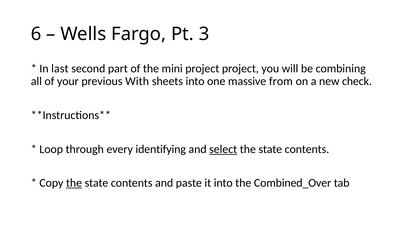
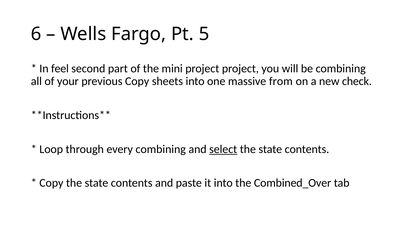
3: 3 -> 5
last: last -> feel
previous With: With -> Copy
every identifying: identifying -> combining
the at (74, 183) underline: present -> none
